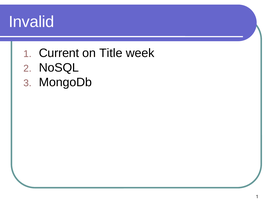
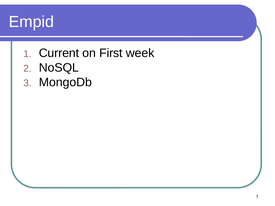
Invalid: Invalid -> Empid
Title: Title -> First
